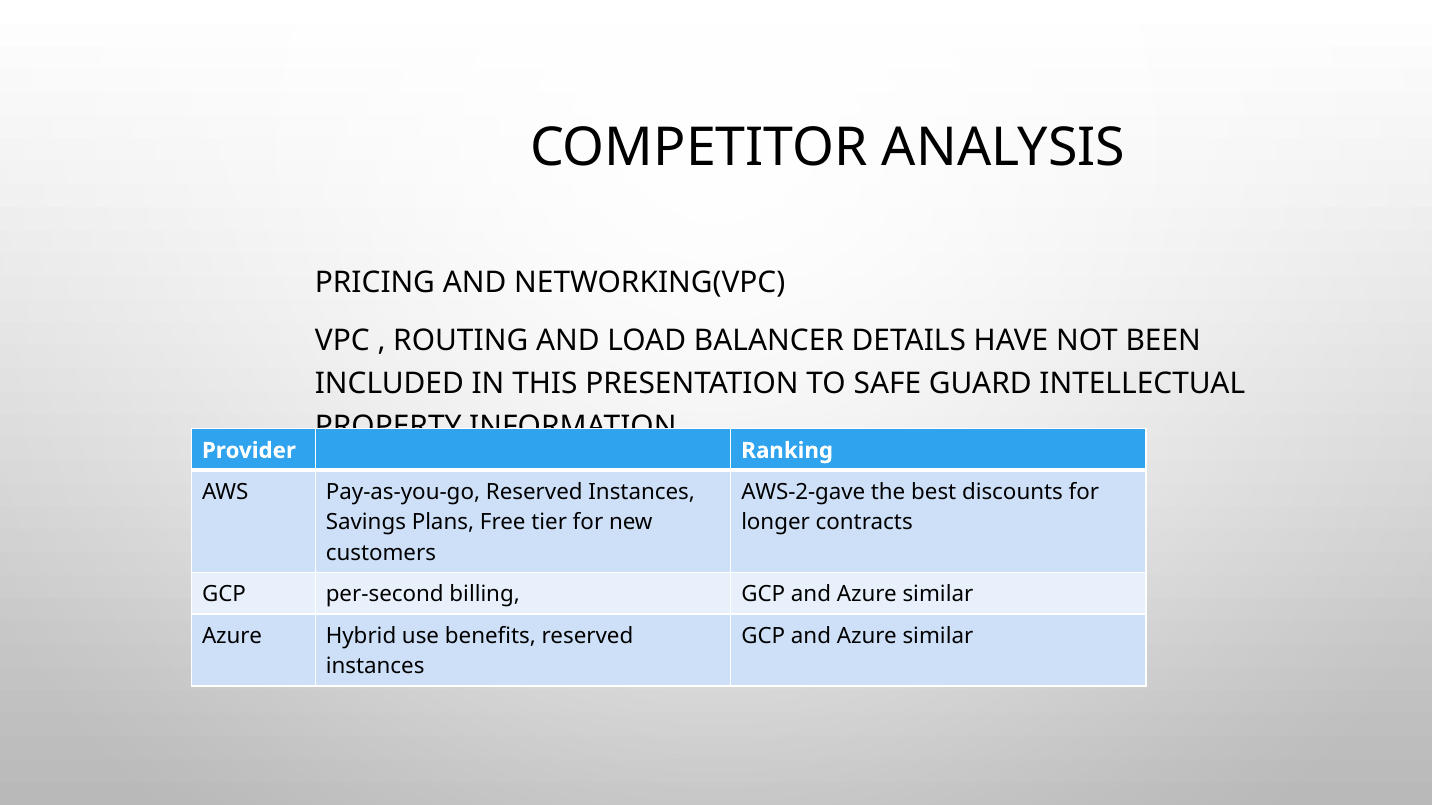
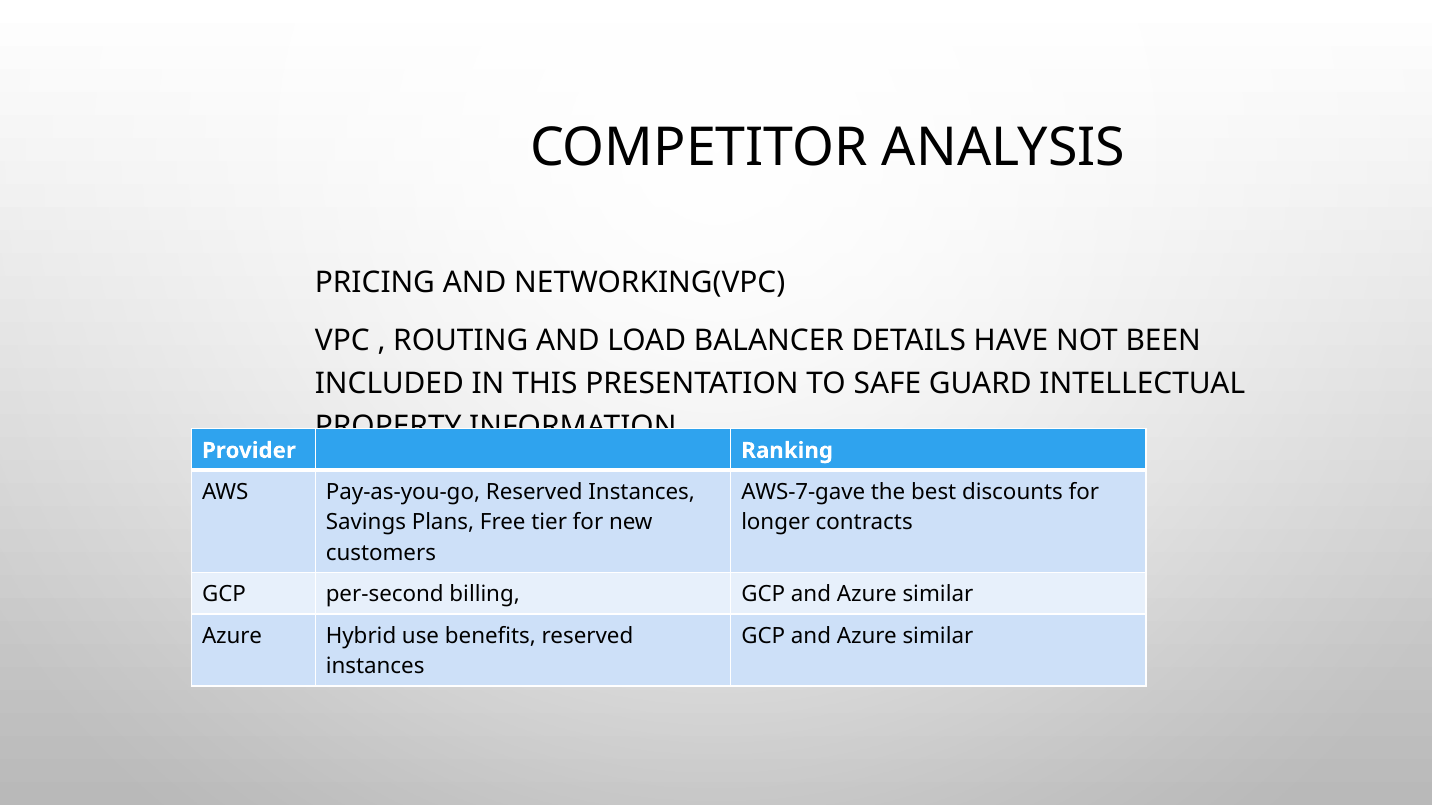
AWS-2-gave: AWS-2-gave -> AWS-7-gave
